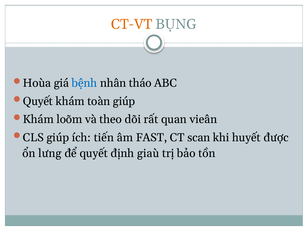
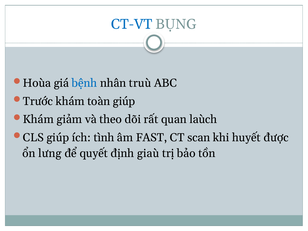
CT-VT colour: orange -> blue
tháo: tháo -> truù
Quyết at (38, 101): Quyết -> Trước
loõm: loõm -> giảm
vieân: vieân -> laùch
tiến: tiến -> tình
